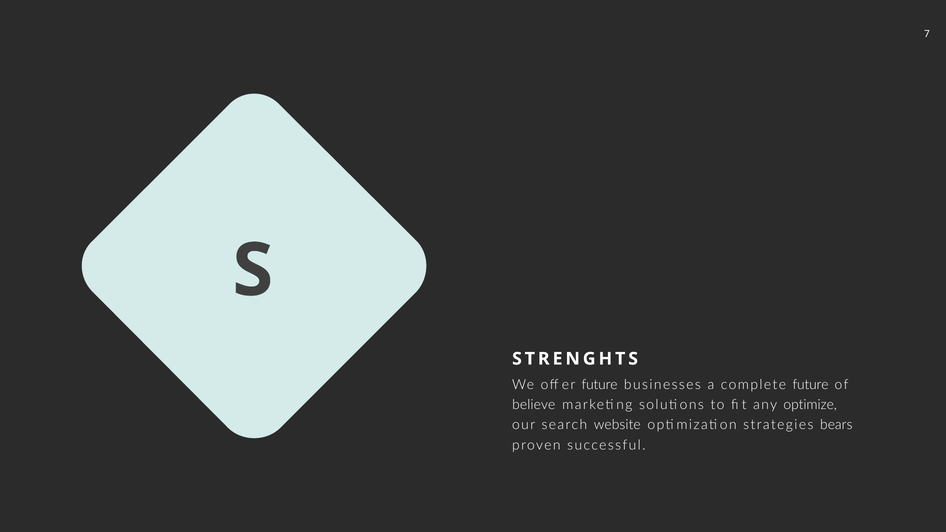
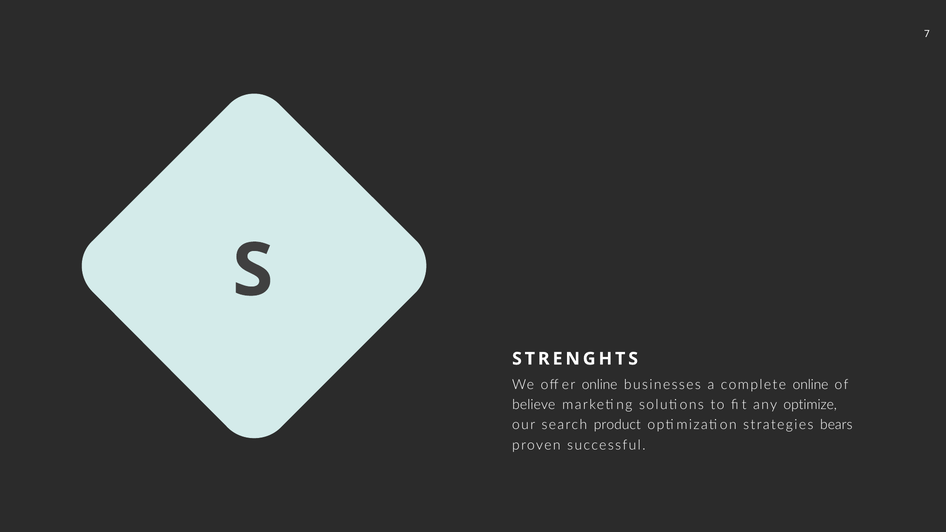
offer future: future -> online
complete future: future -> online
website: website -> product
